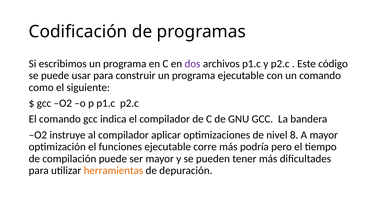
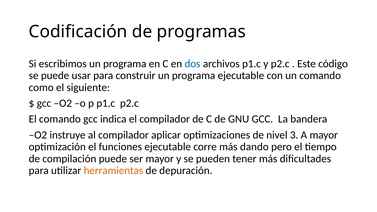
dos colour: purple -> blue
8: 8 -> 3
podría: podría -> dando
